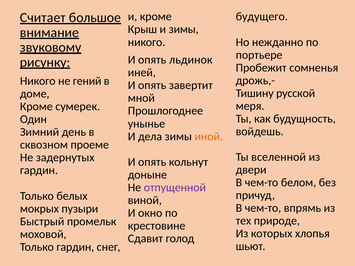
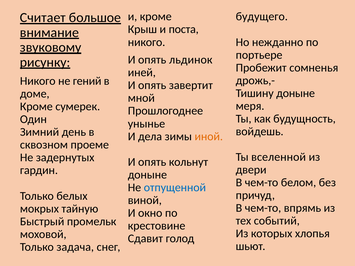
и зимы: зимы -> поста
Тишину русской: русской -> доныне
отпущенной colour: purple -> blue
пузыри: пузыри -> тайную
природе: природе -> событий
Только гардин: гардин -> задача
